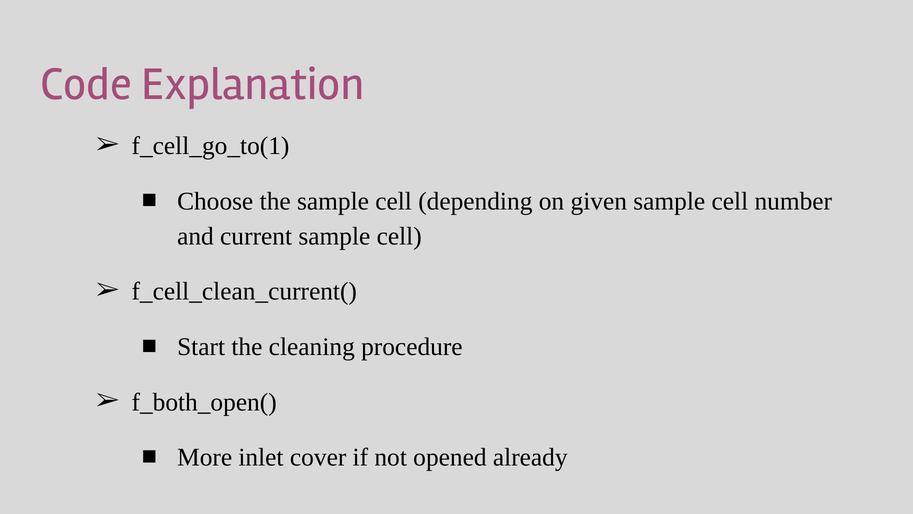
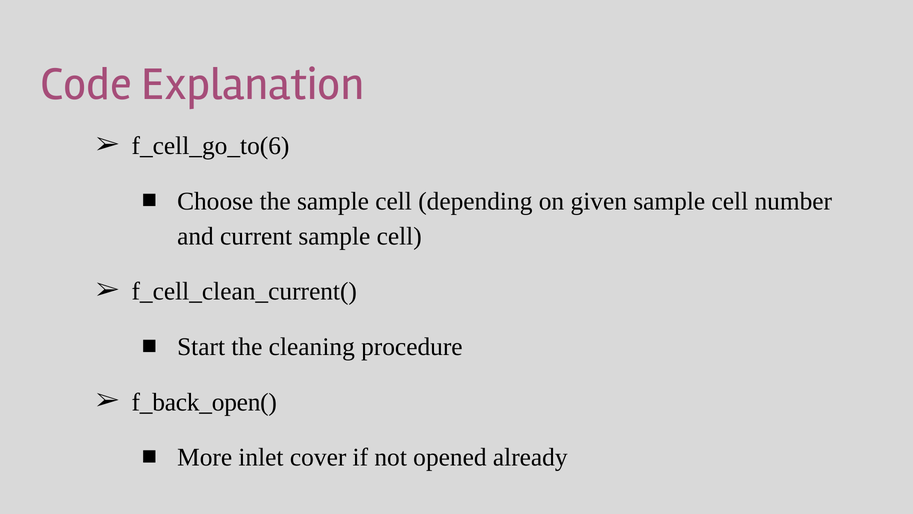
f_cell_go_to(1: f_cell_go_to(1 -> f_cell_go_to(6
f_both_open(: f_both_open( -> f_back_open(
